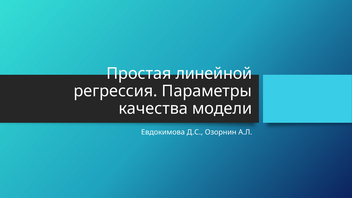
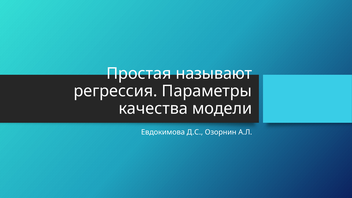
линейной: линейной -> называют
